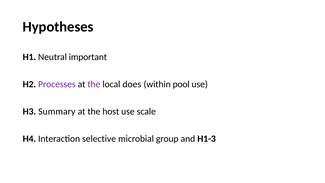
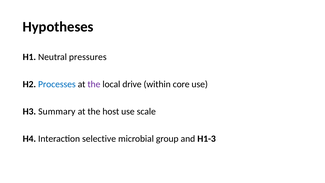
important: important -> pressures
Processes colour: purple -> blue
does: does -> drive
pool: pool -> core
